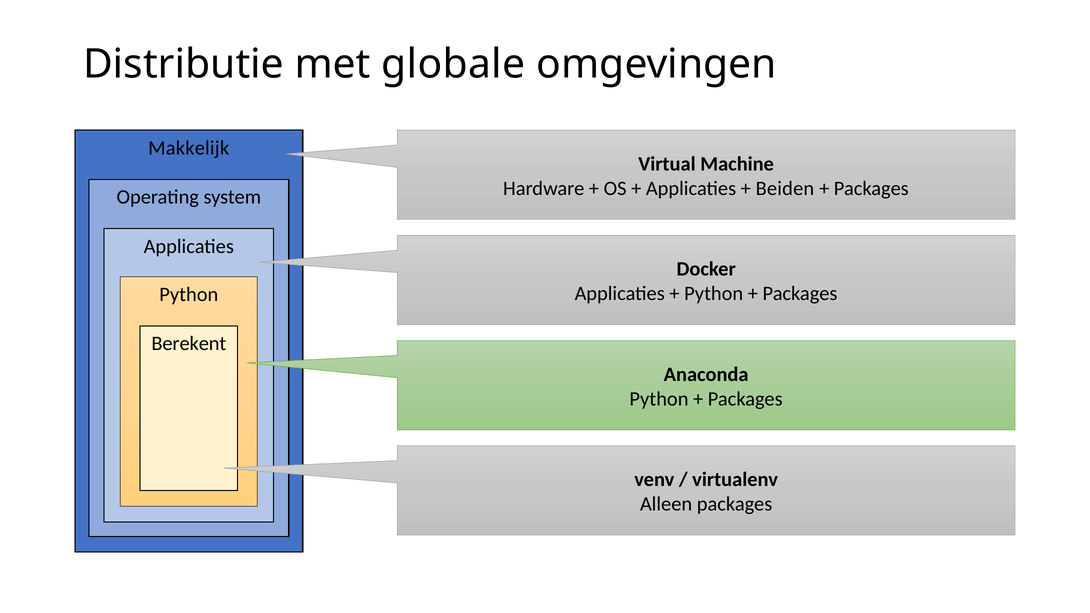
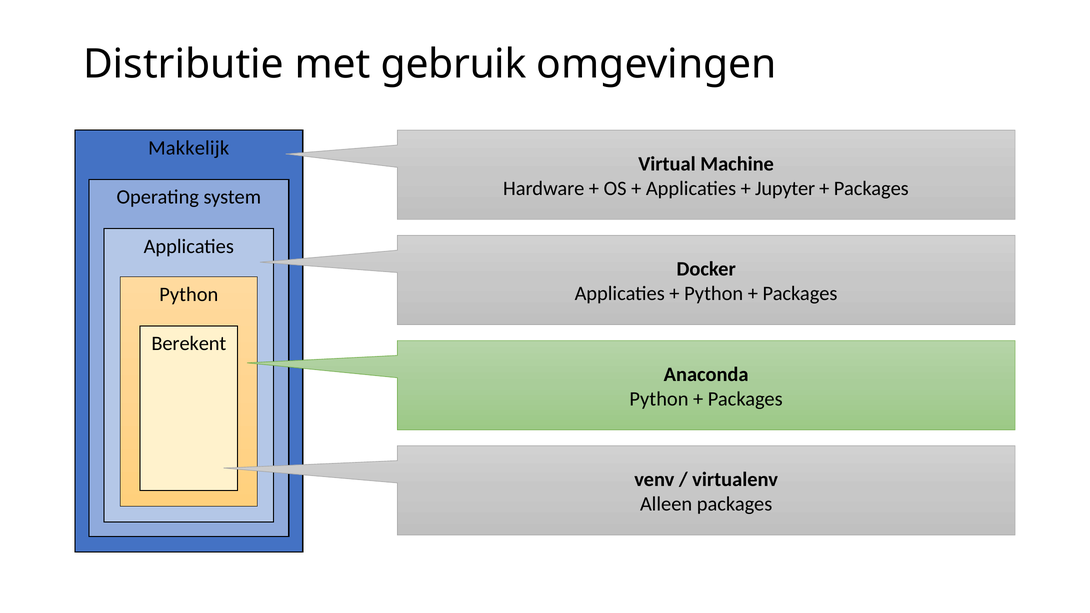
globale: globale -> gebruik
Beiden: Beiden -> Jupyter
